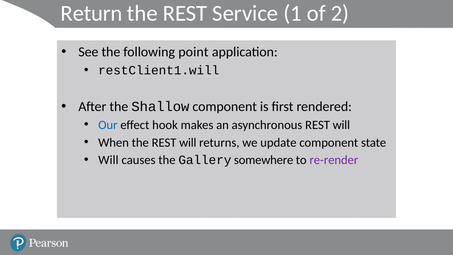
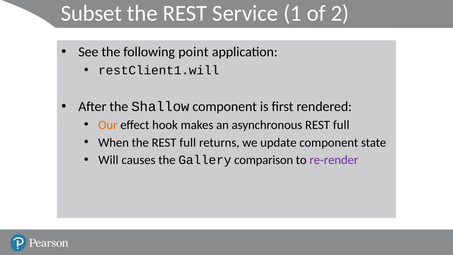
Return: Return -> Subset
Our colour: blue -> orange
asynchronous REST will: will -> full
the REST will: will -> full
somewhere: somewhere -> comparison
